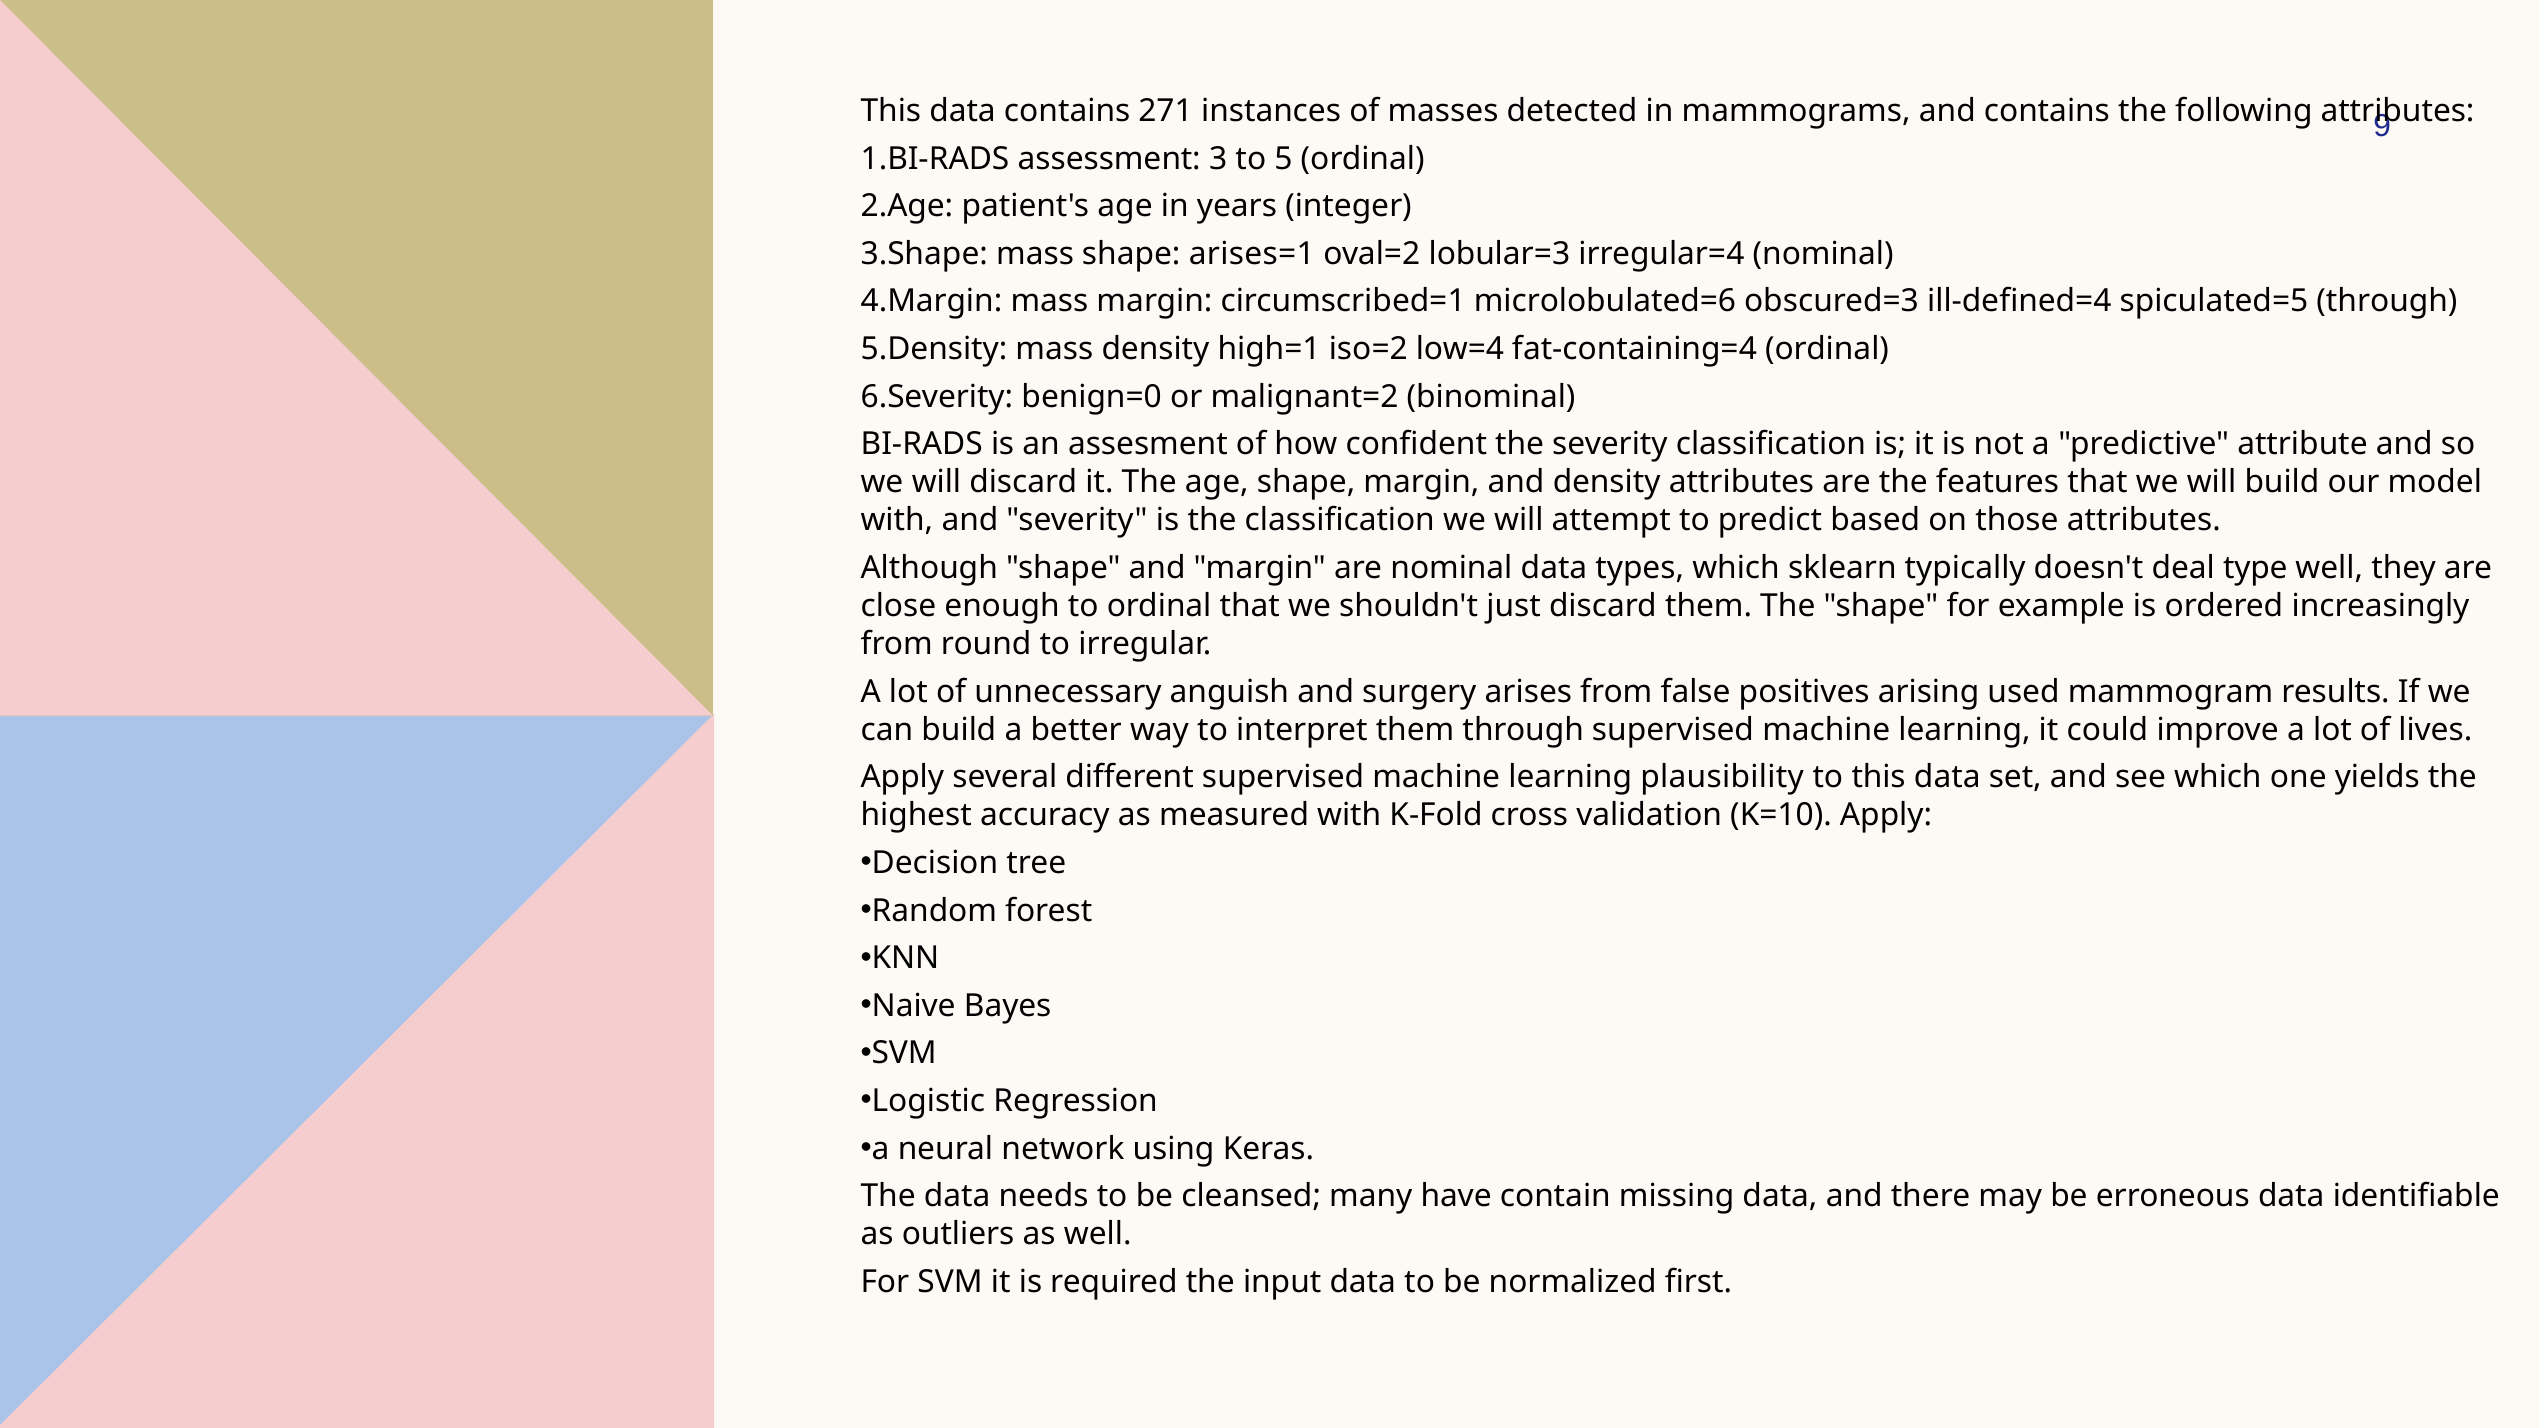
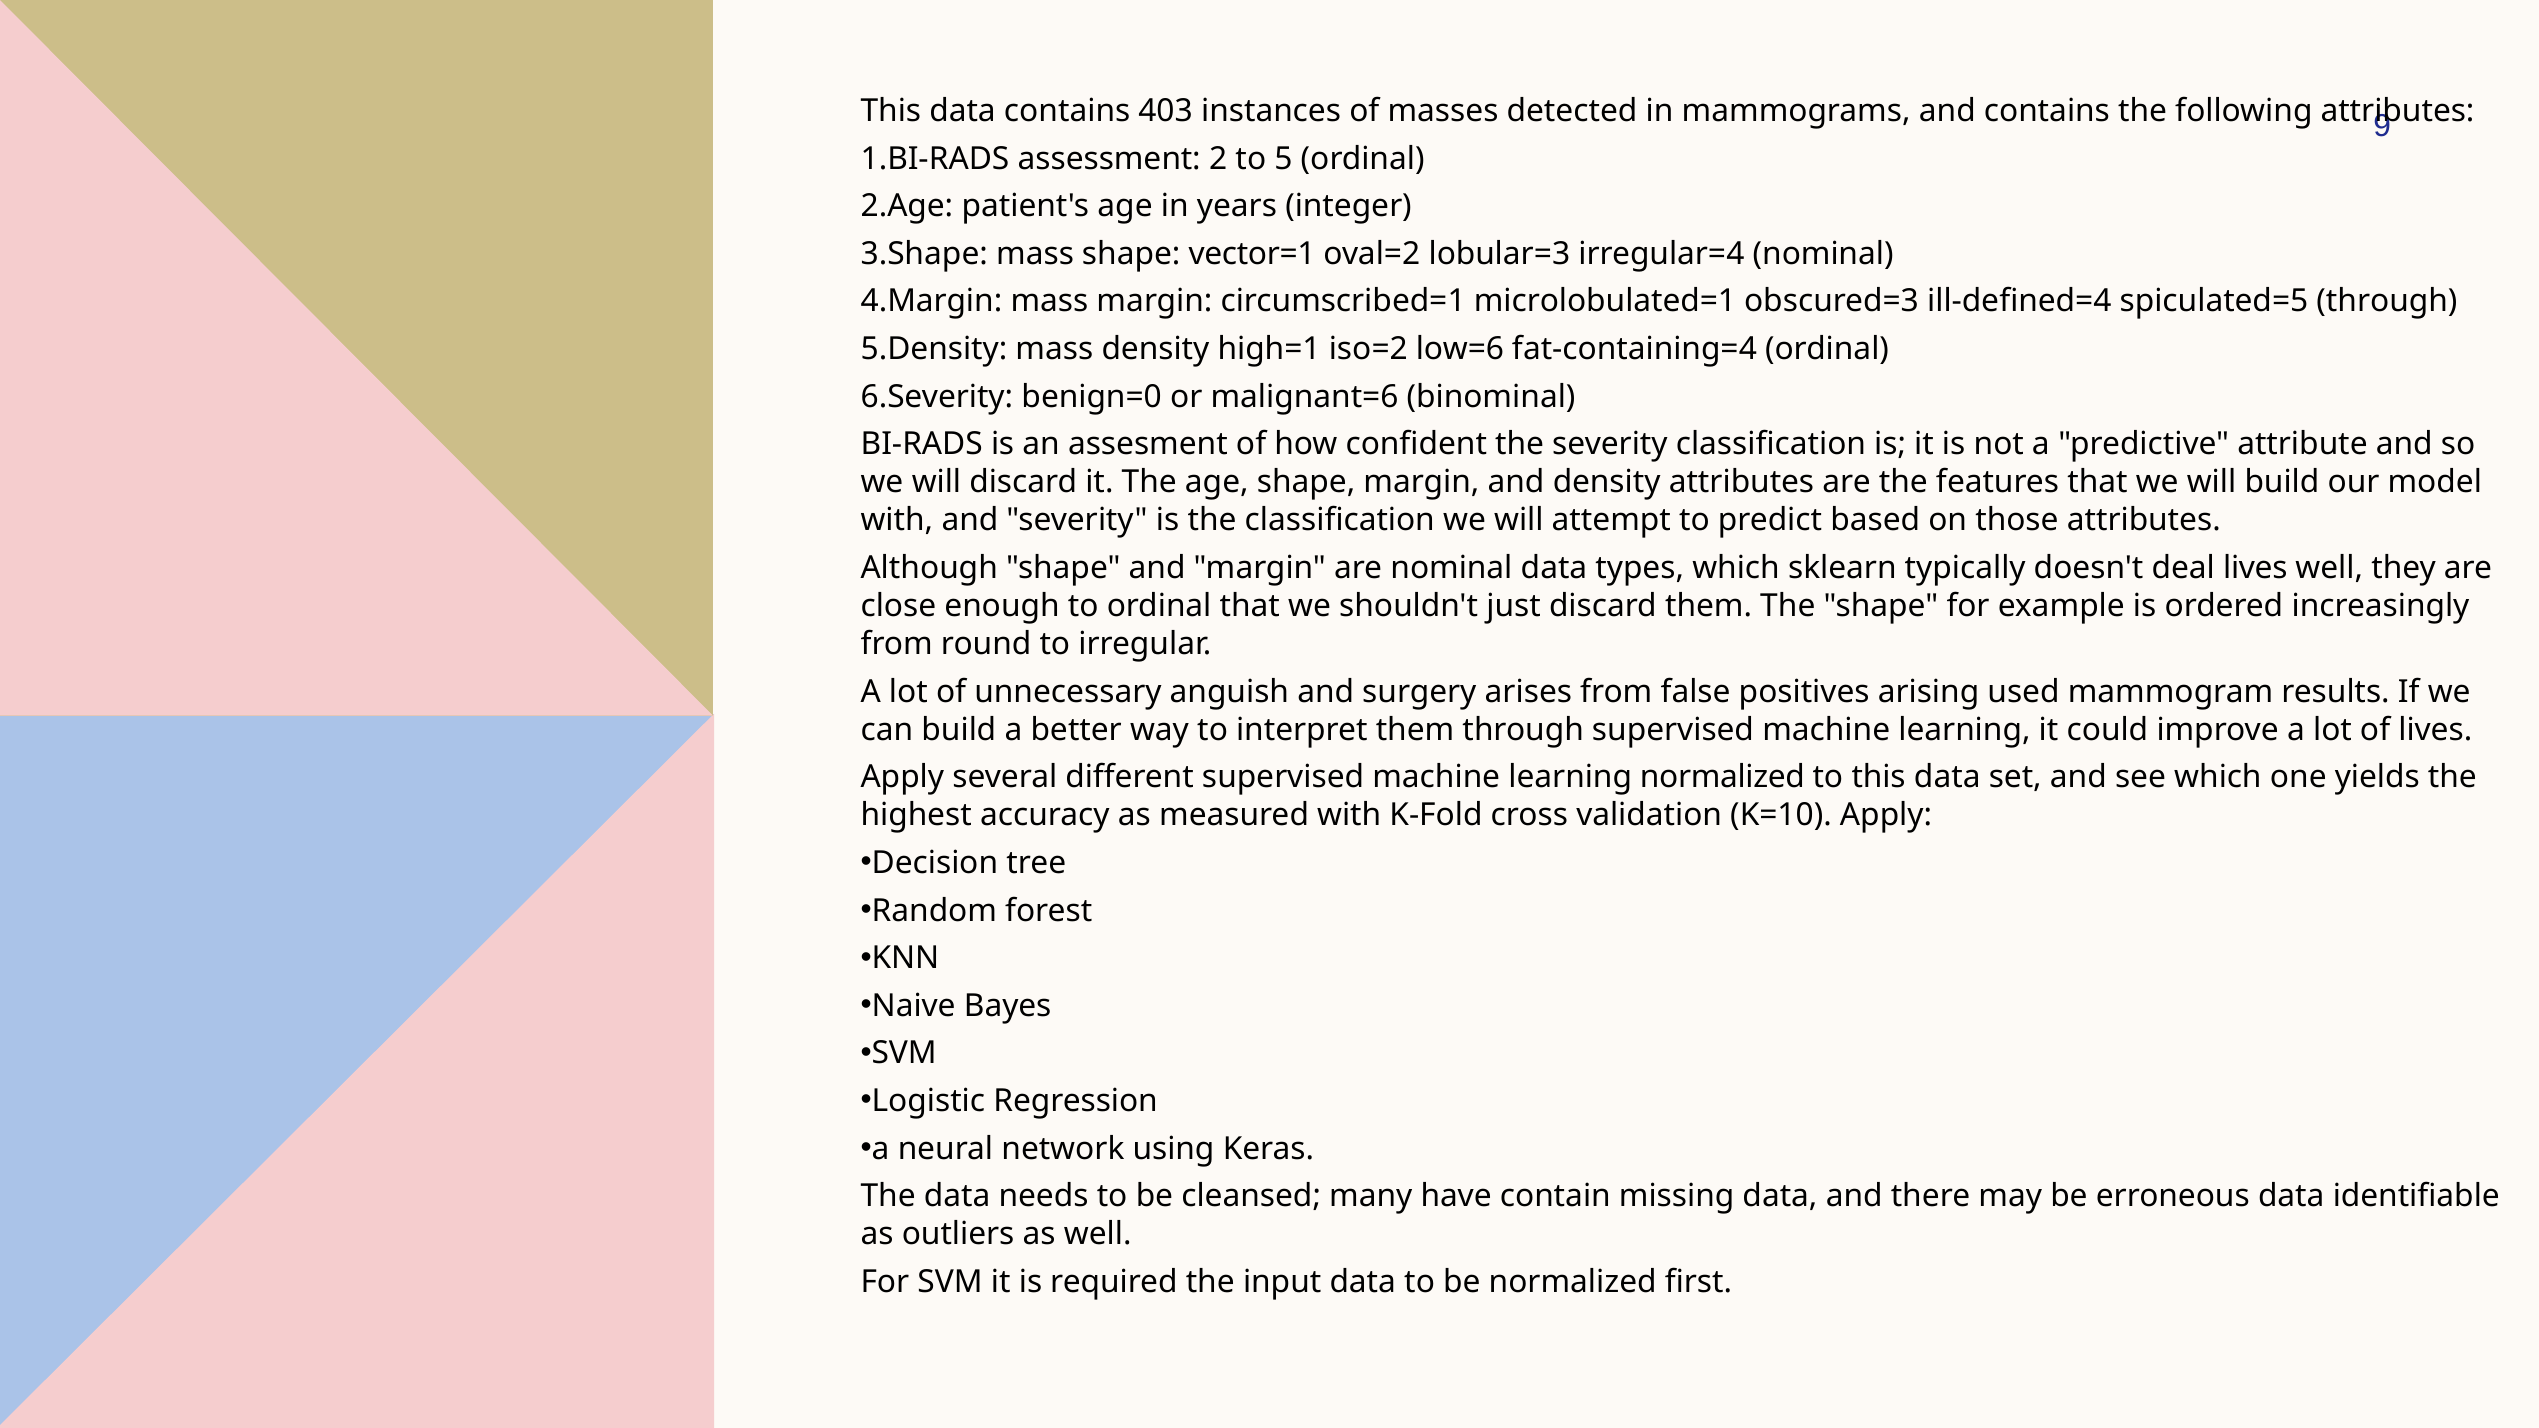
271: 271 -> 403
3: 3 -> 2
arises=1: arises=1 -> vector=1
microlobulated=6: microlobulated=6 -> microlobulated=1
low=4: low=4 -> low=6
malignant=2: malignant=2 -> malignant=6
deal type: type -> lives
learning plausibility: plausibility -> normalized
